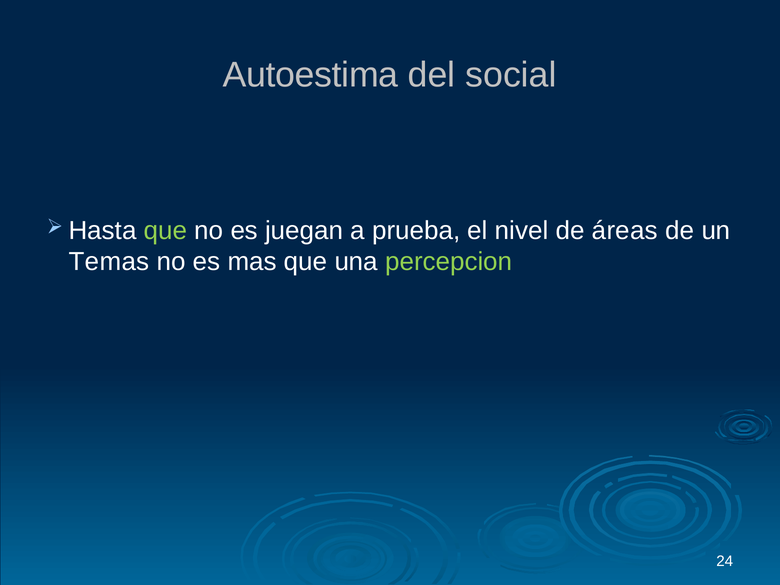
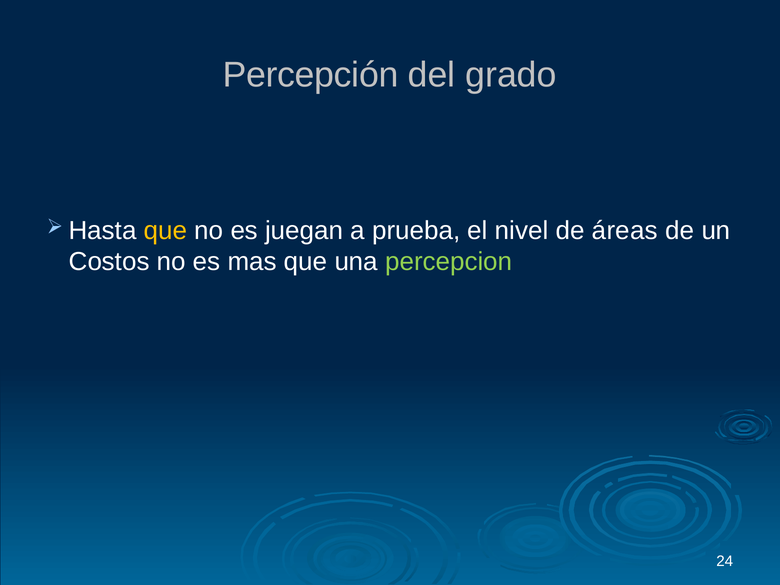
Autoestima: Autoestima -> Percepción
social: social -> grado
que at (166, 231) colour: light green -> yellow
Temas: Temas -> Costos
